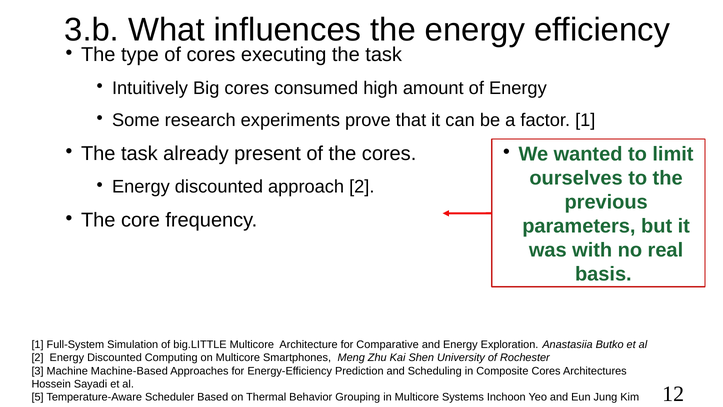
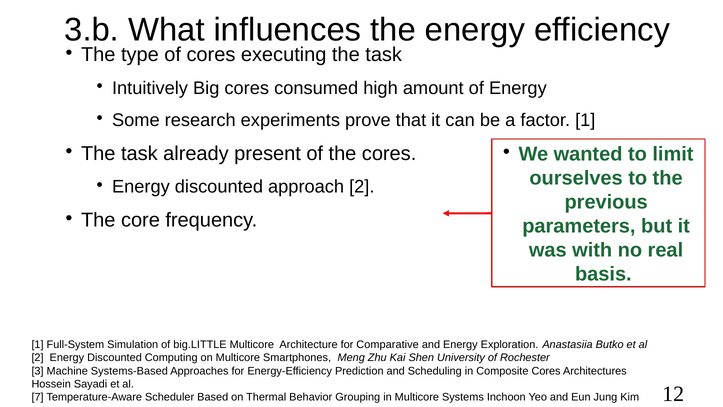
Machine-Based: Machine-Based -> Systems-Based
5: 5 -> 7
